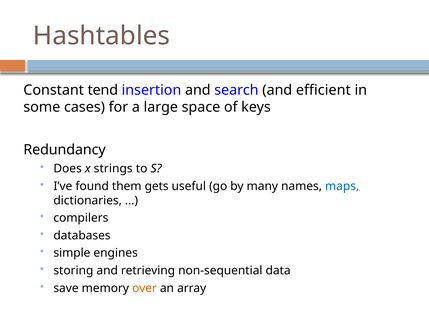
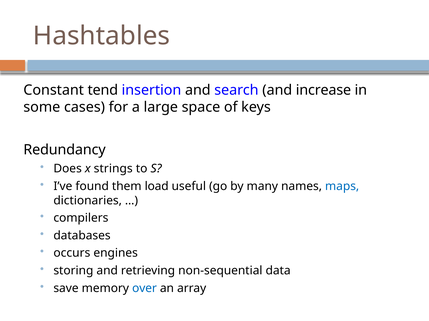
efficient: efficient -> increase
gets: gets -> load
simple: simple -> occurs
over colour: orange -> blue
